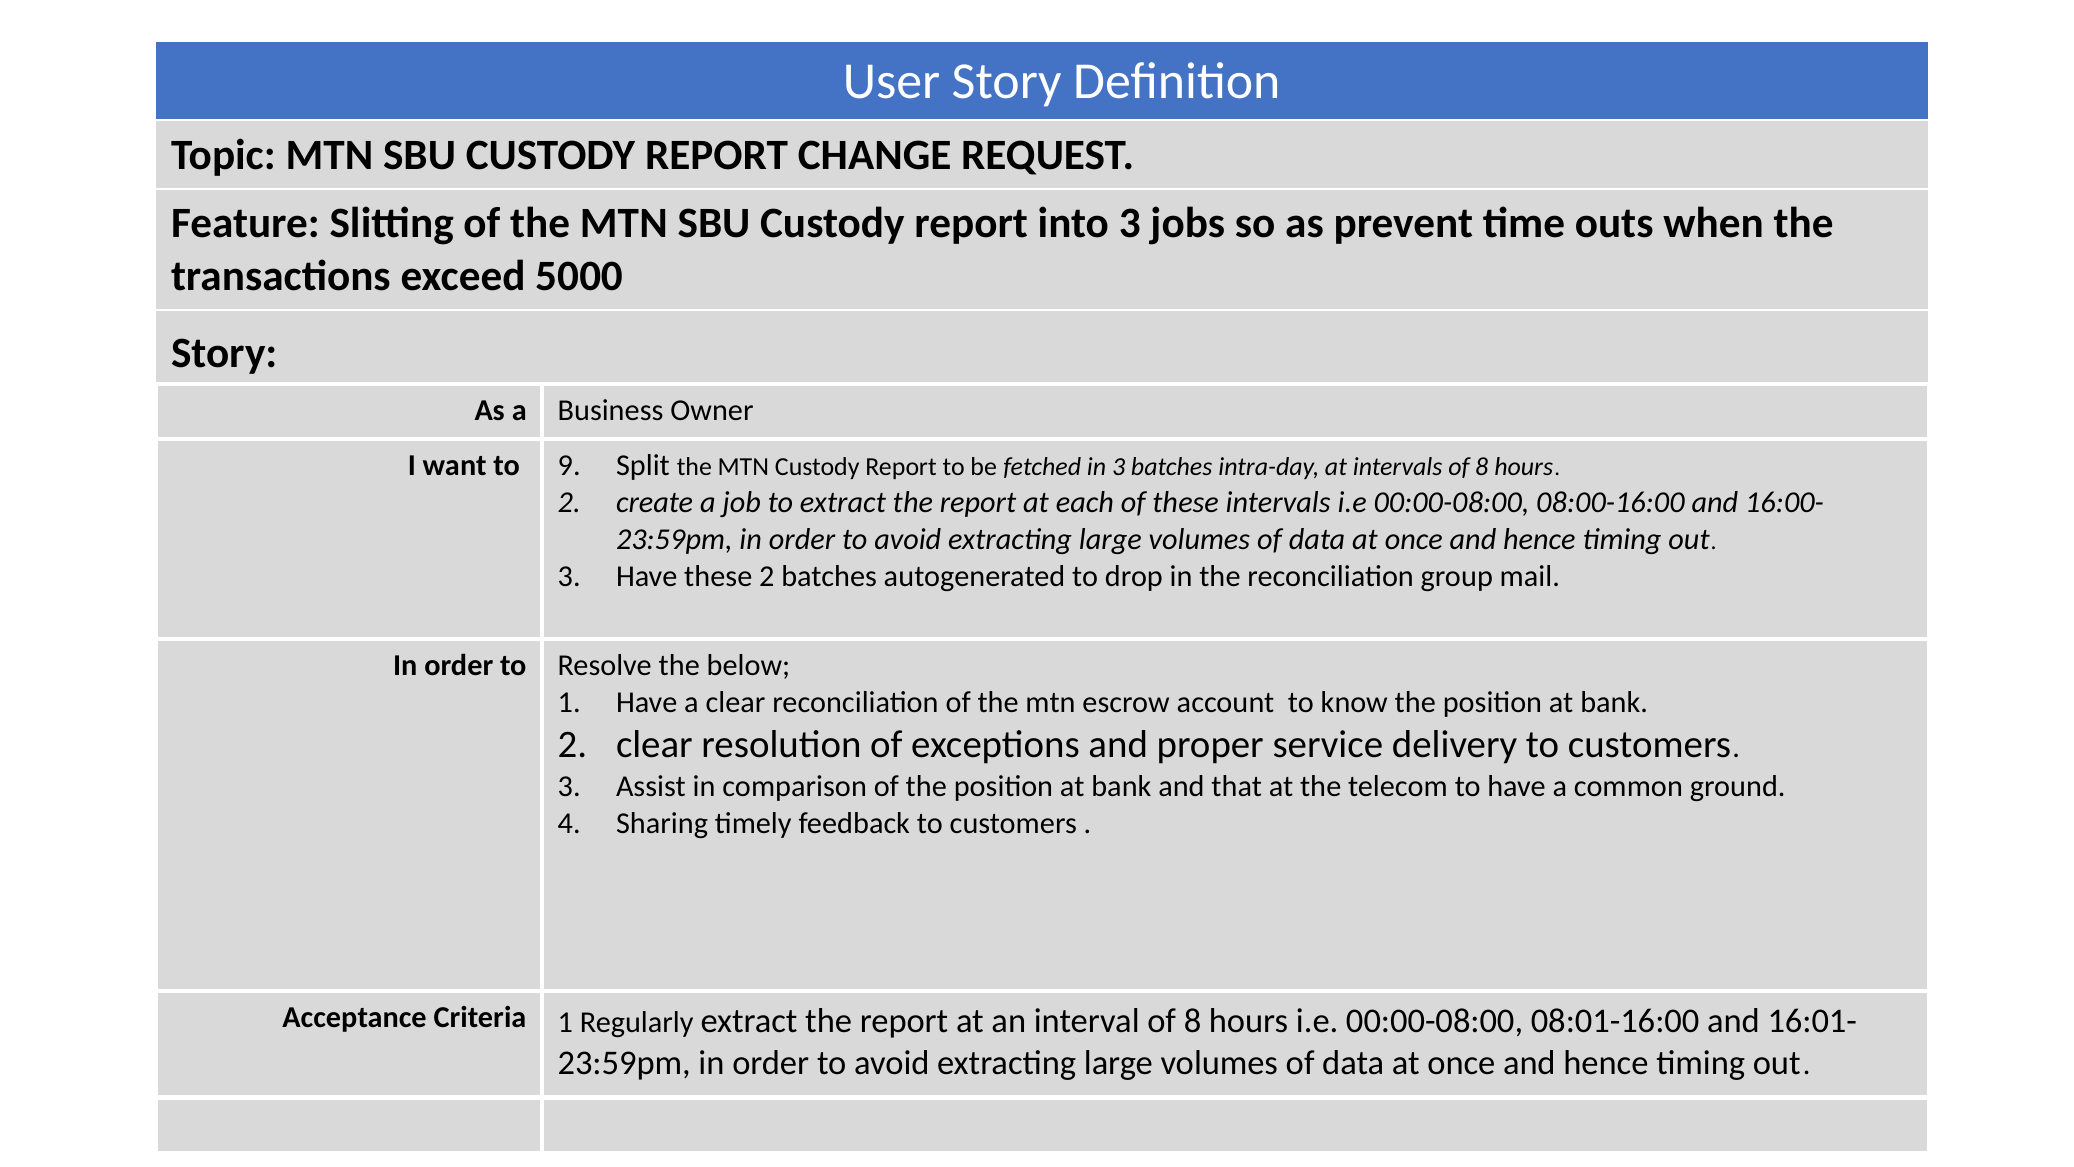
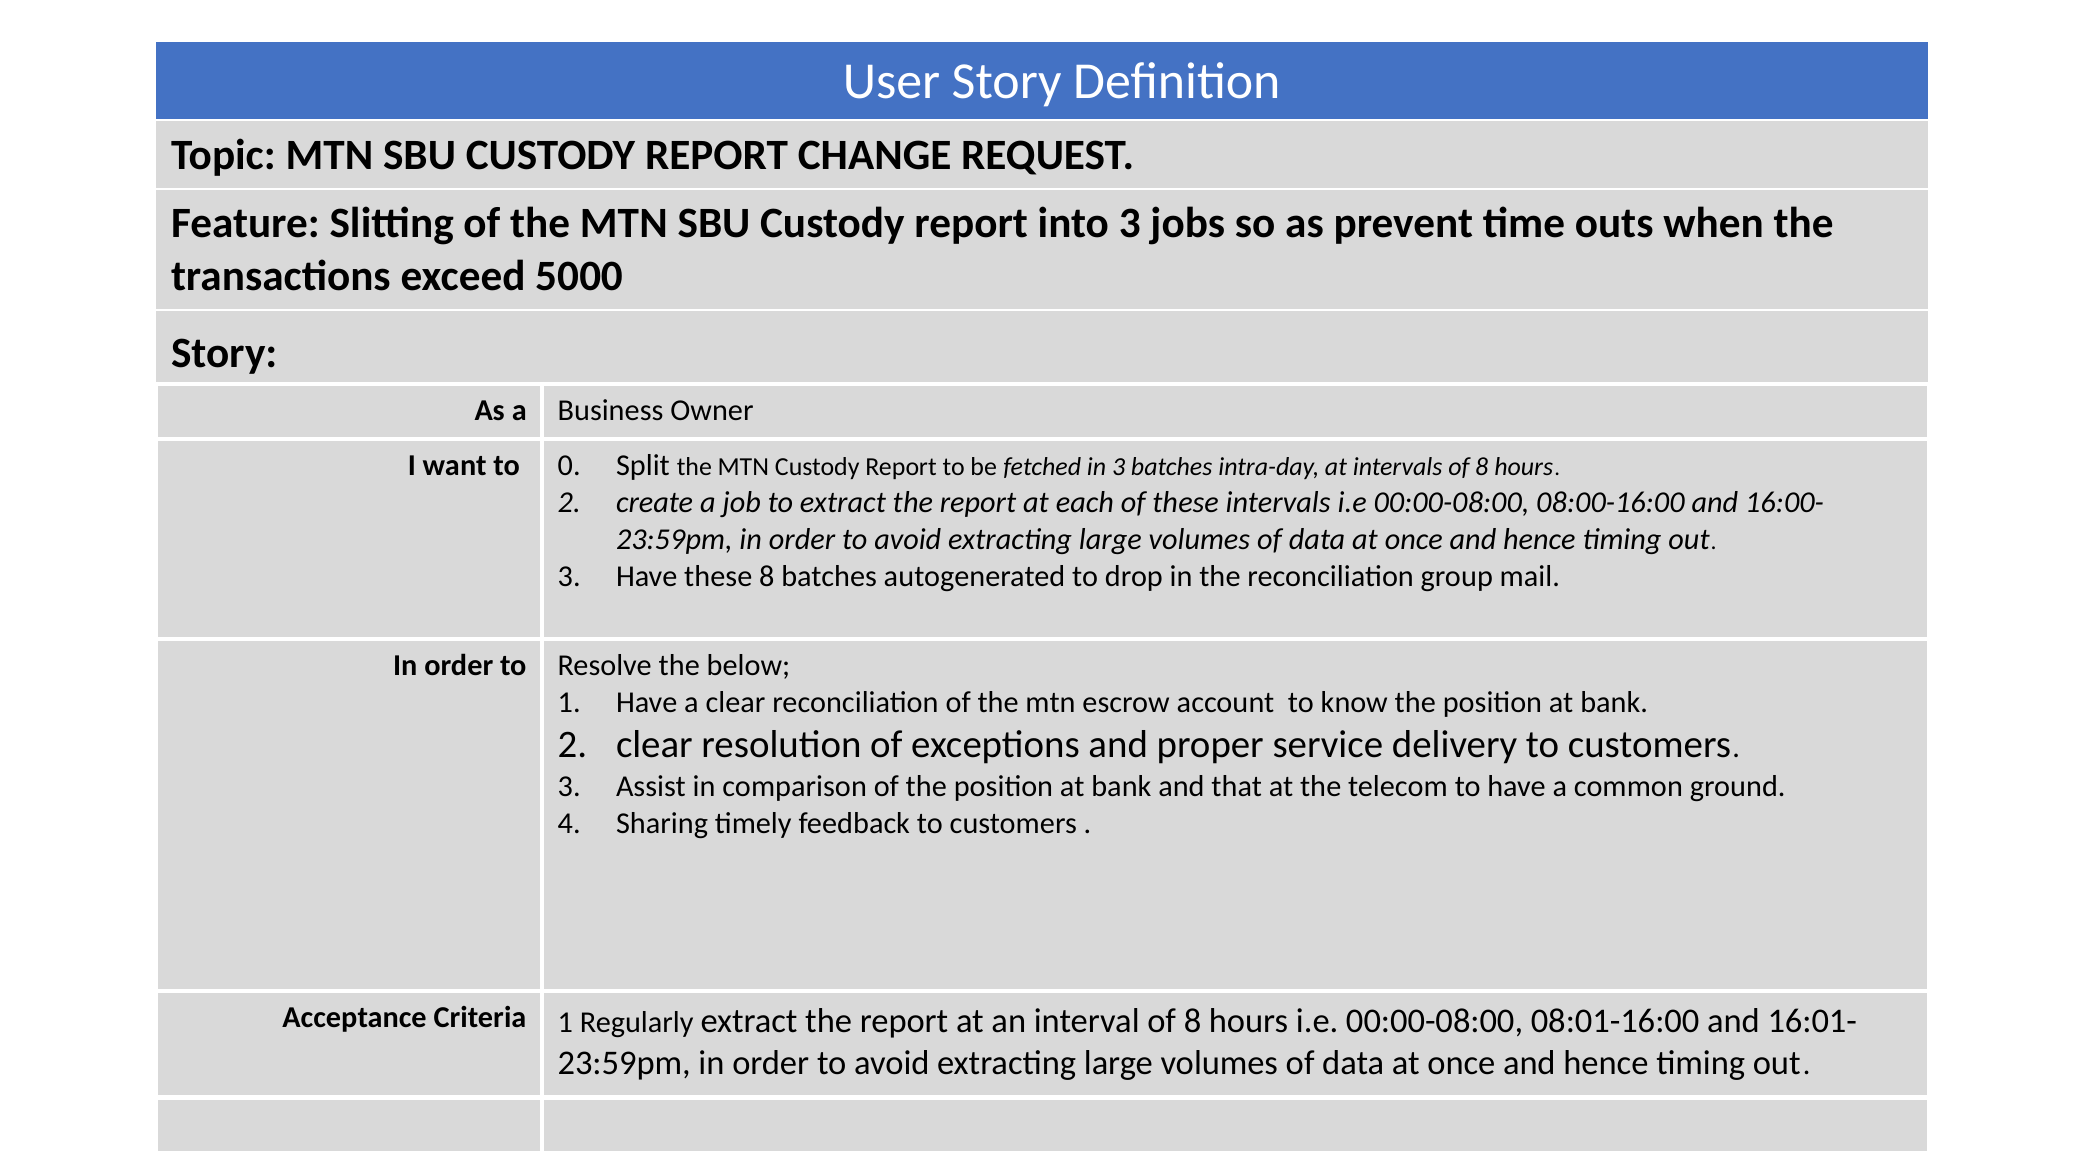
9: 9 -> 0
these 2: 2 -> 8
